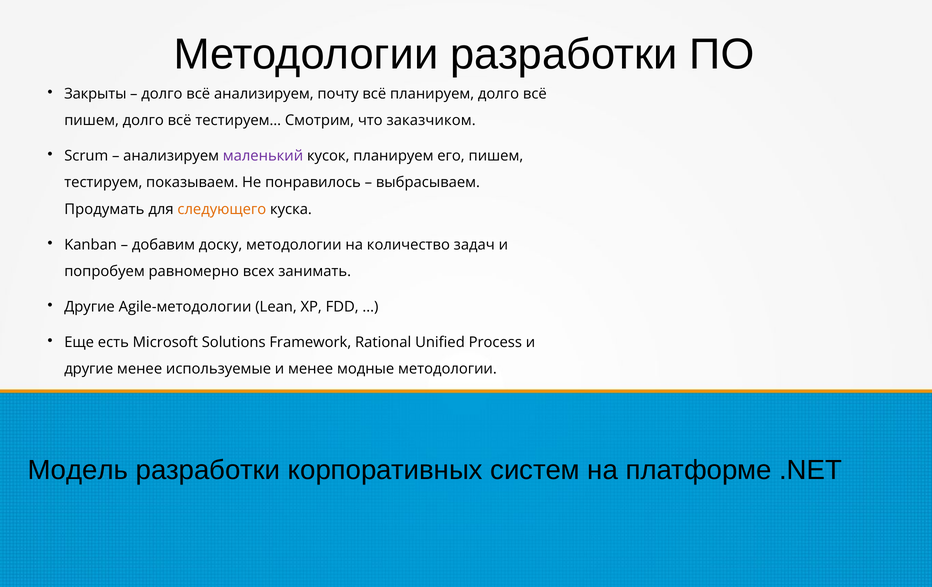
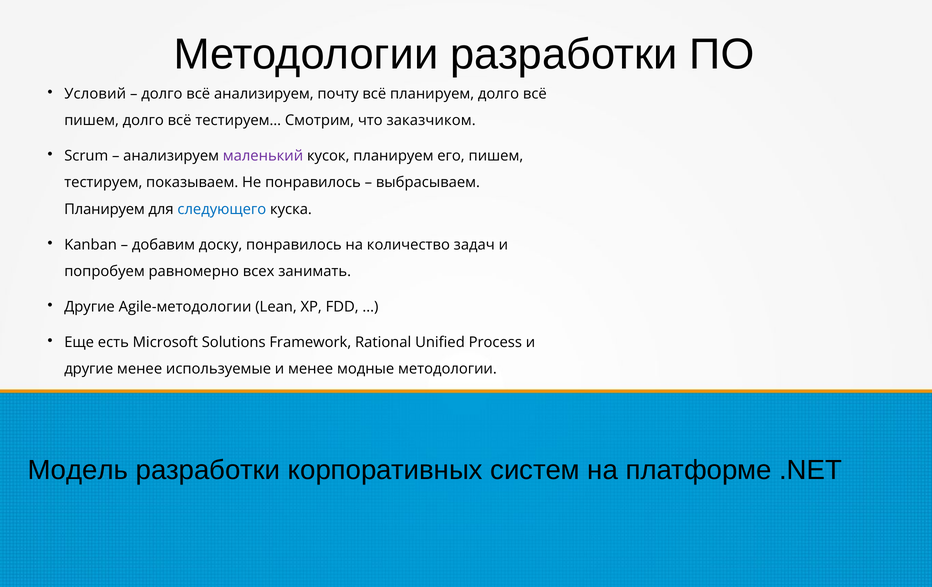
Закрыты: Закрыты -> Условий
Продумать at (104, 209): Продумать -> Планируем
следующего colour: orange -> blue
доску методологии: методологии -> понравилось
